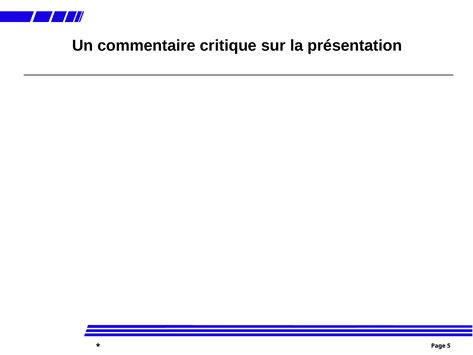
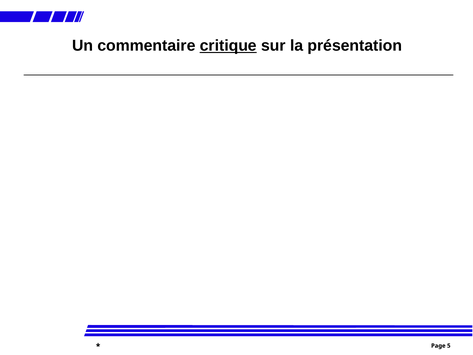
critique underline: none -> present
